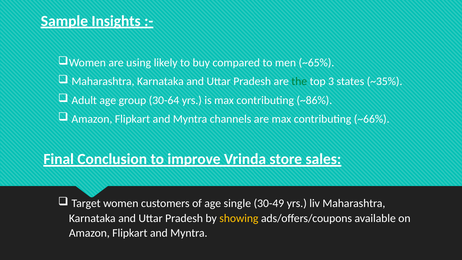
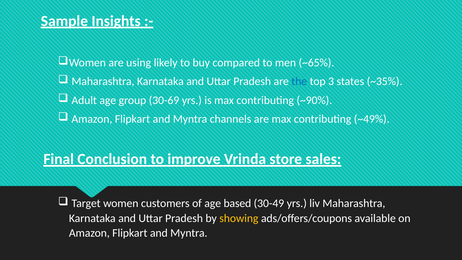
the colour: green -> blue
30-64: 30-64 -> 30-69
~86%: ~86% -> ~90%
~66%: ~66% -> ~49%
single: single -> based
